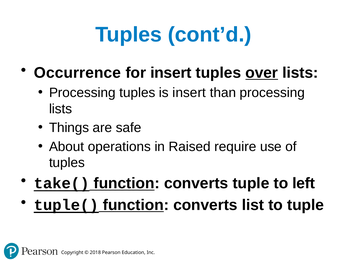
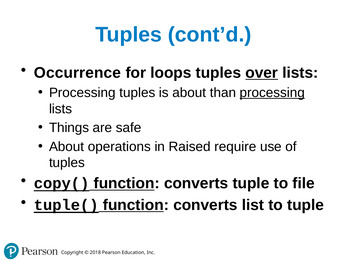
for insert: insert -> loops
is insert: insert -> about
processing at (272, 93) underline: none -> present
take(: take( -> copy(
left: left -> file
